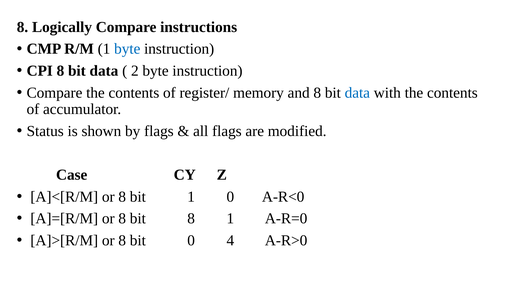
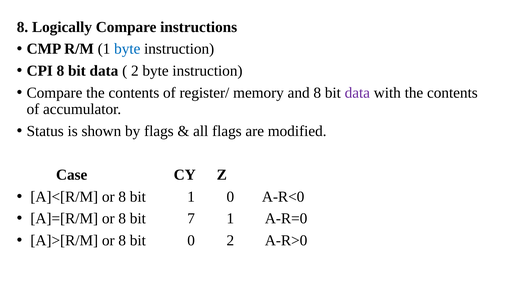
data at (357, 93) colour: blue -> purple
bit 8: 8 -> 7
0 4: 4 -> 2
